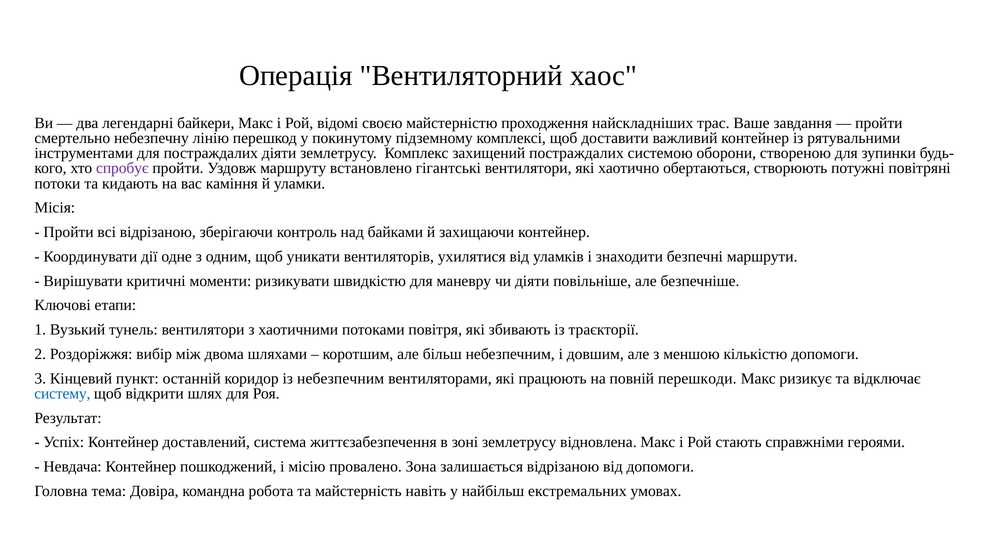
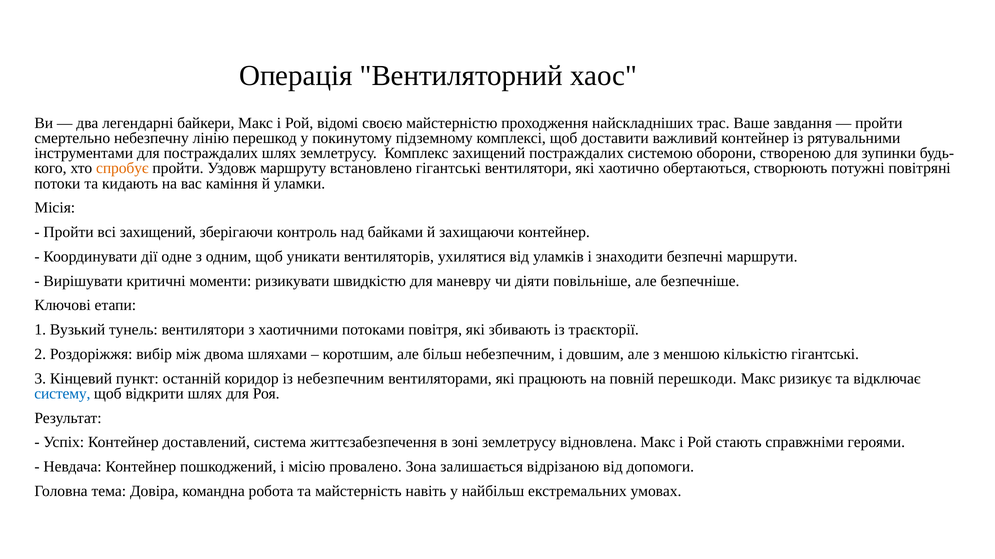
постраждалих діяти: діяти -> шлях
спробує colour: purple -> orange
всі відрізаною: відрізаною -> захищений
кількістю допомоги: допомоги -> гігантські
